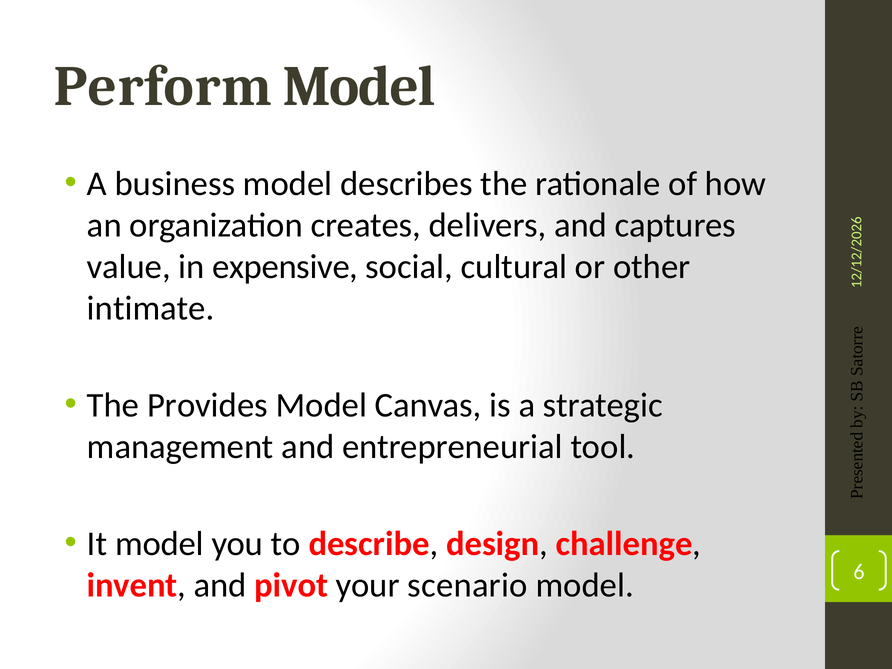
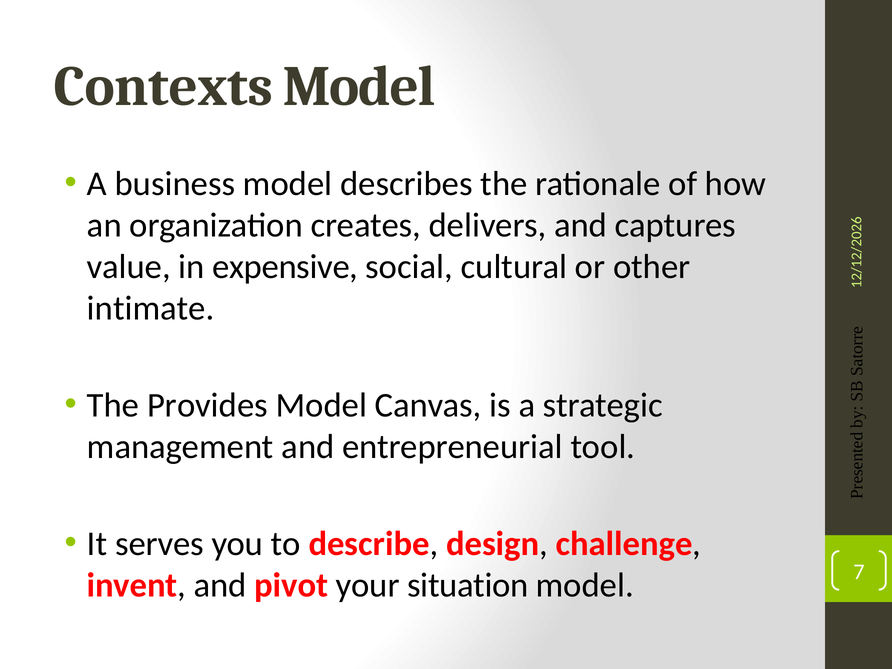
Perform: Perform -> Contexts
It model: model -> serves
scenario: scenario -> situation
model 6: 6 -> 7
